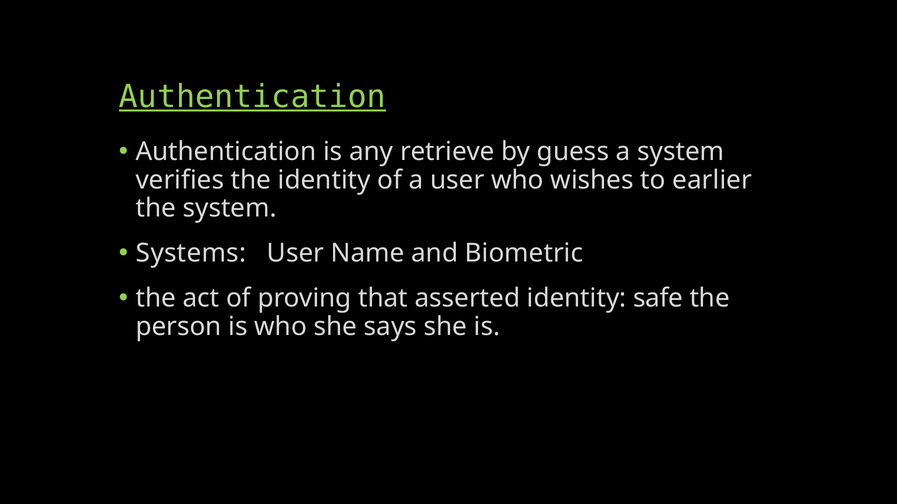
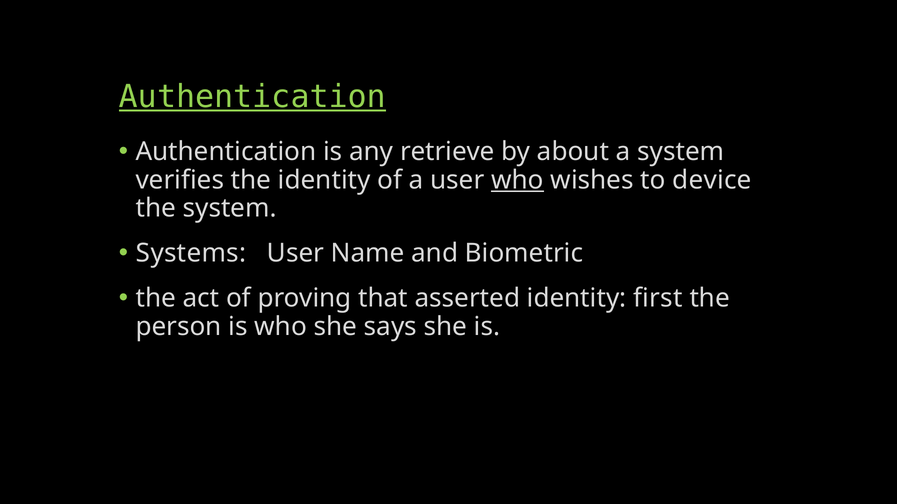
guess: guess -> about
who at (518, 180) underline: none -> present
earlier: earlier -> device
safe: safe -> first
